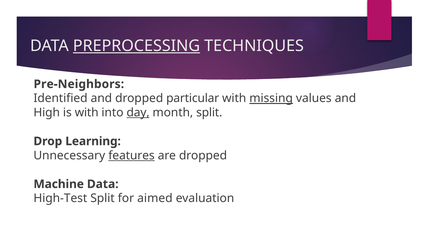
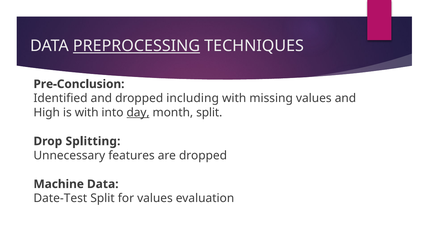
Pre-Neighbors: Pre-Neighbors -> Pre-Conclusion
particular: particular -> including
missing underline: present -> none
Learning: Learning -> Splitting
features underline: present -> none
High-Test: High-Test -> Date-Test
for aimed: aimed -> values
